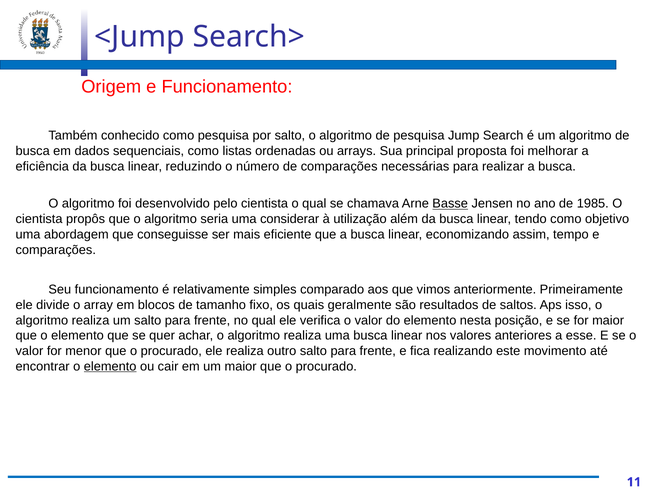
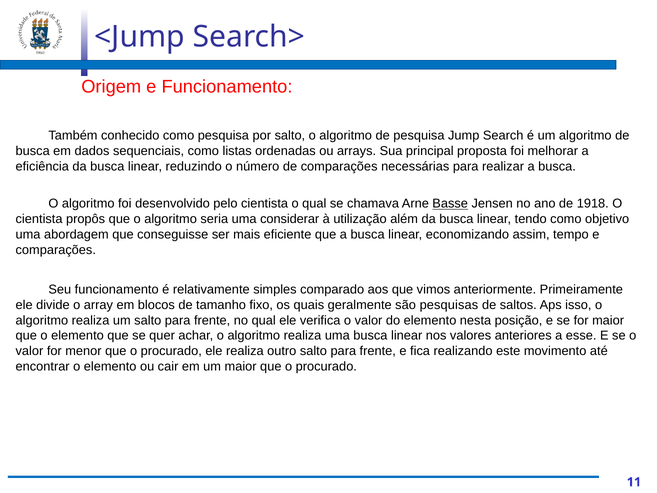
1985: 1985 -> 1918
resultados: resultados -> pesquisas
elemento at (110, 366) underline: present -> none
